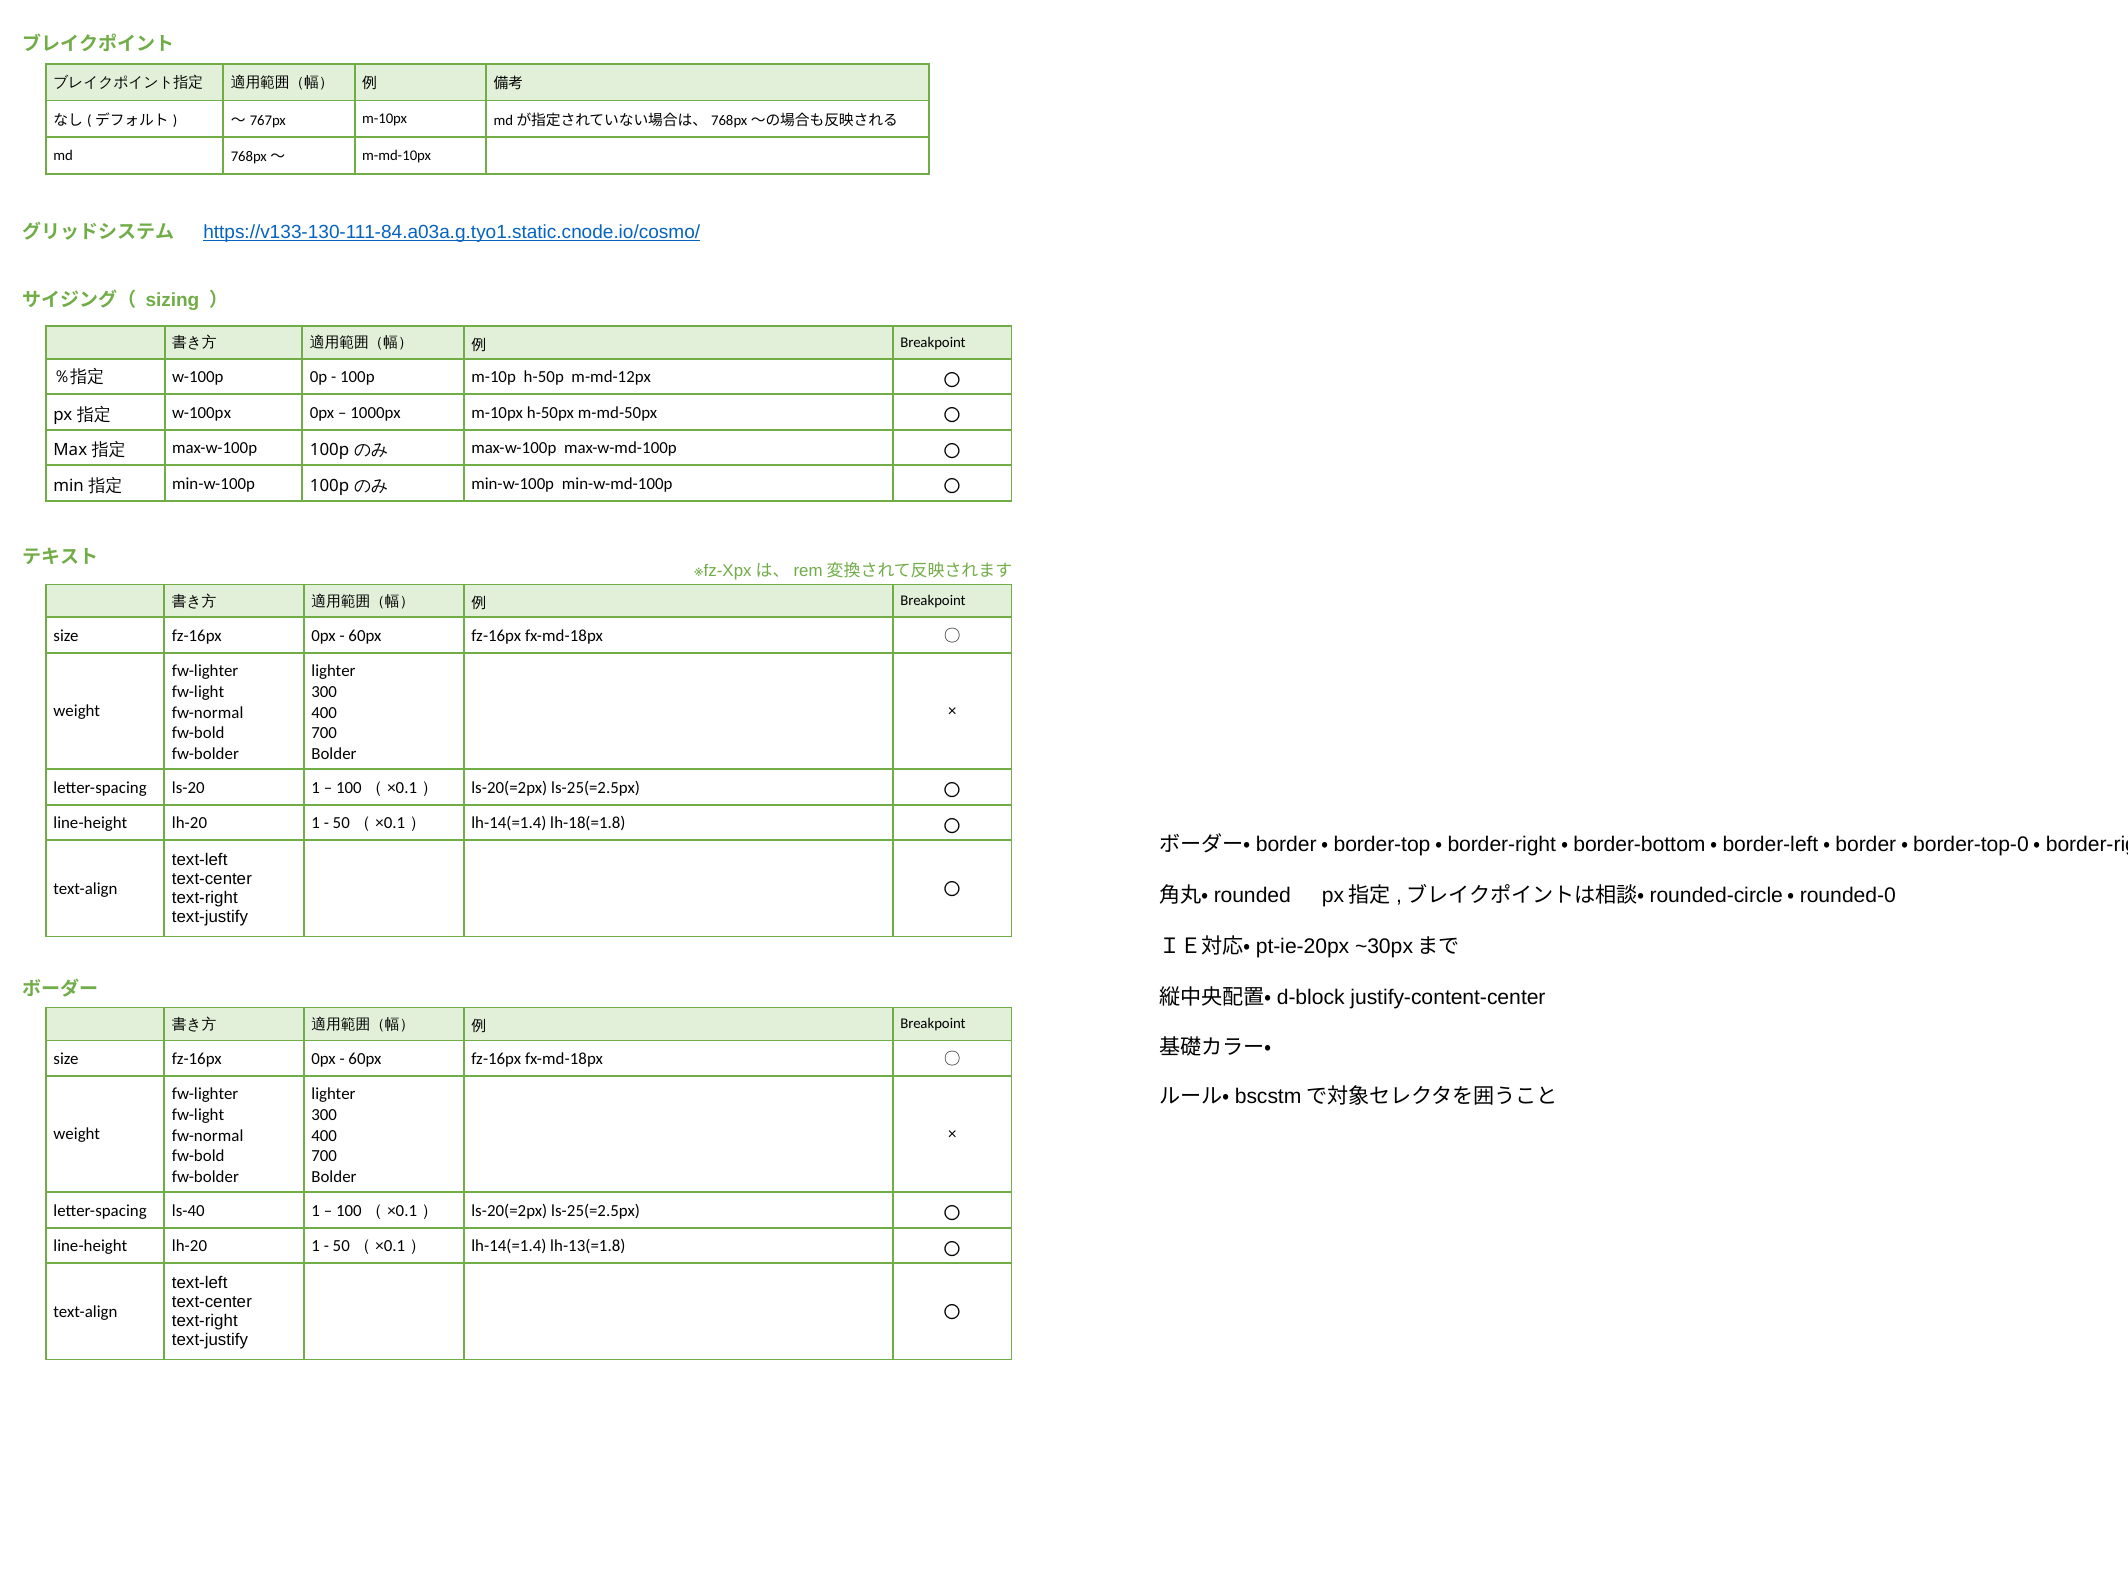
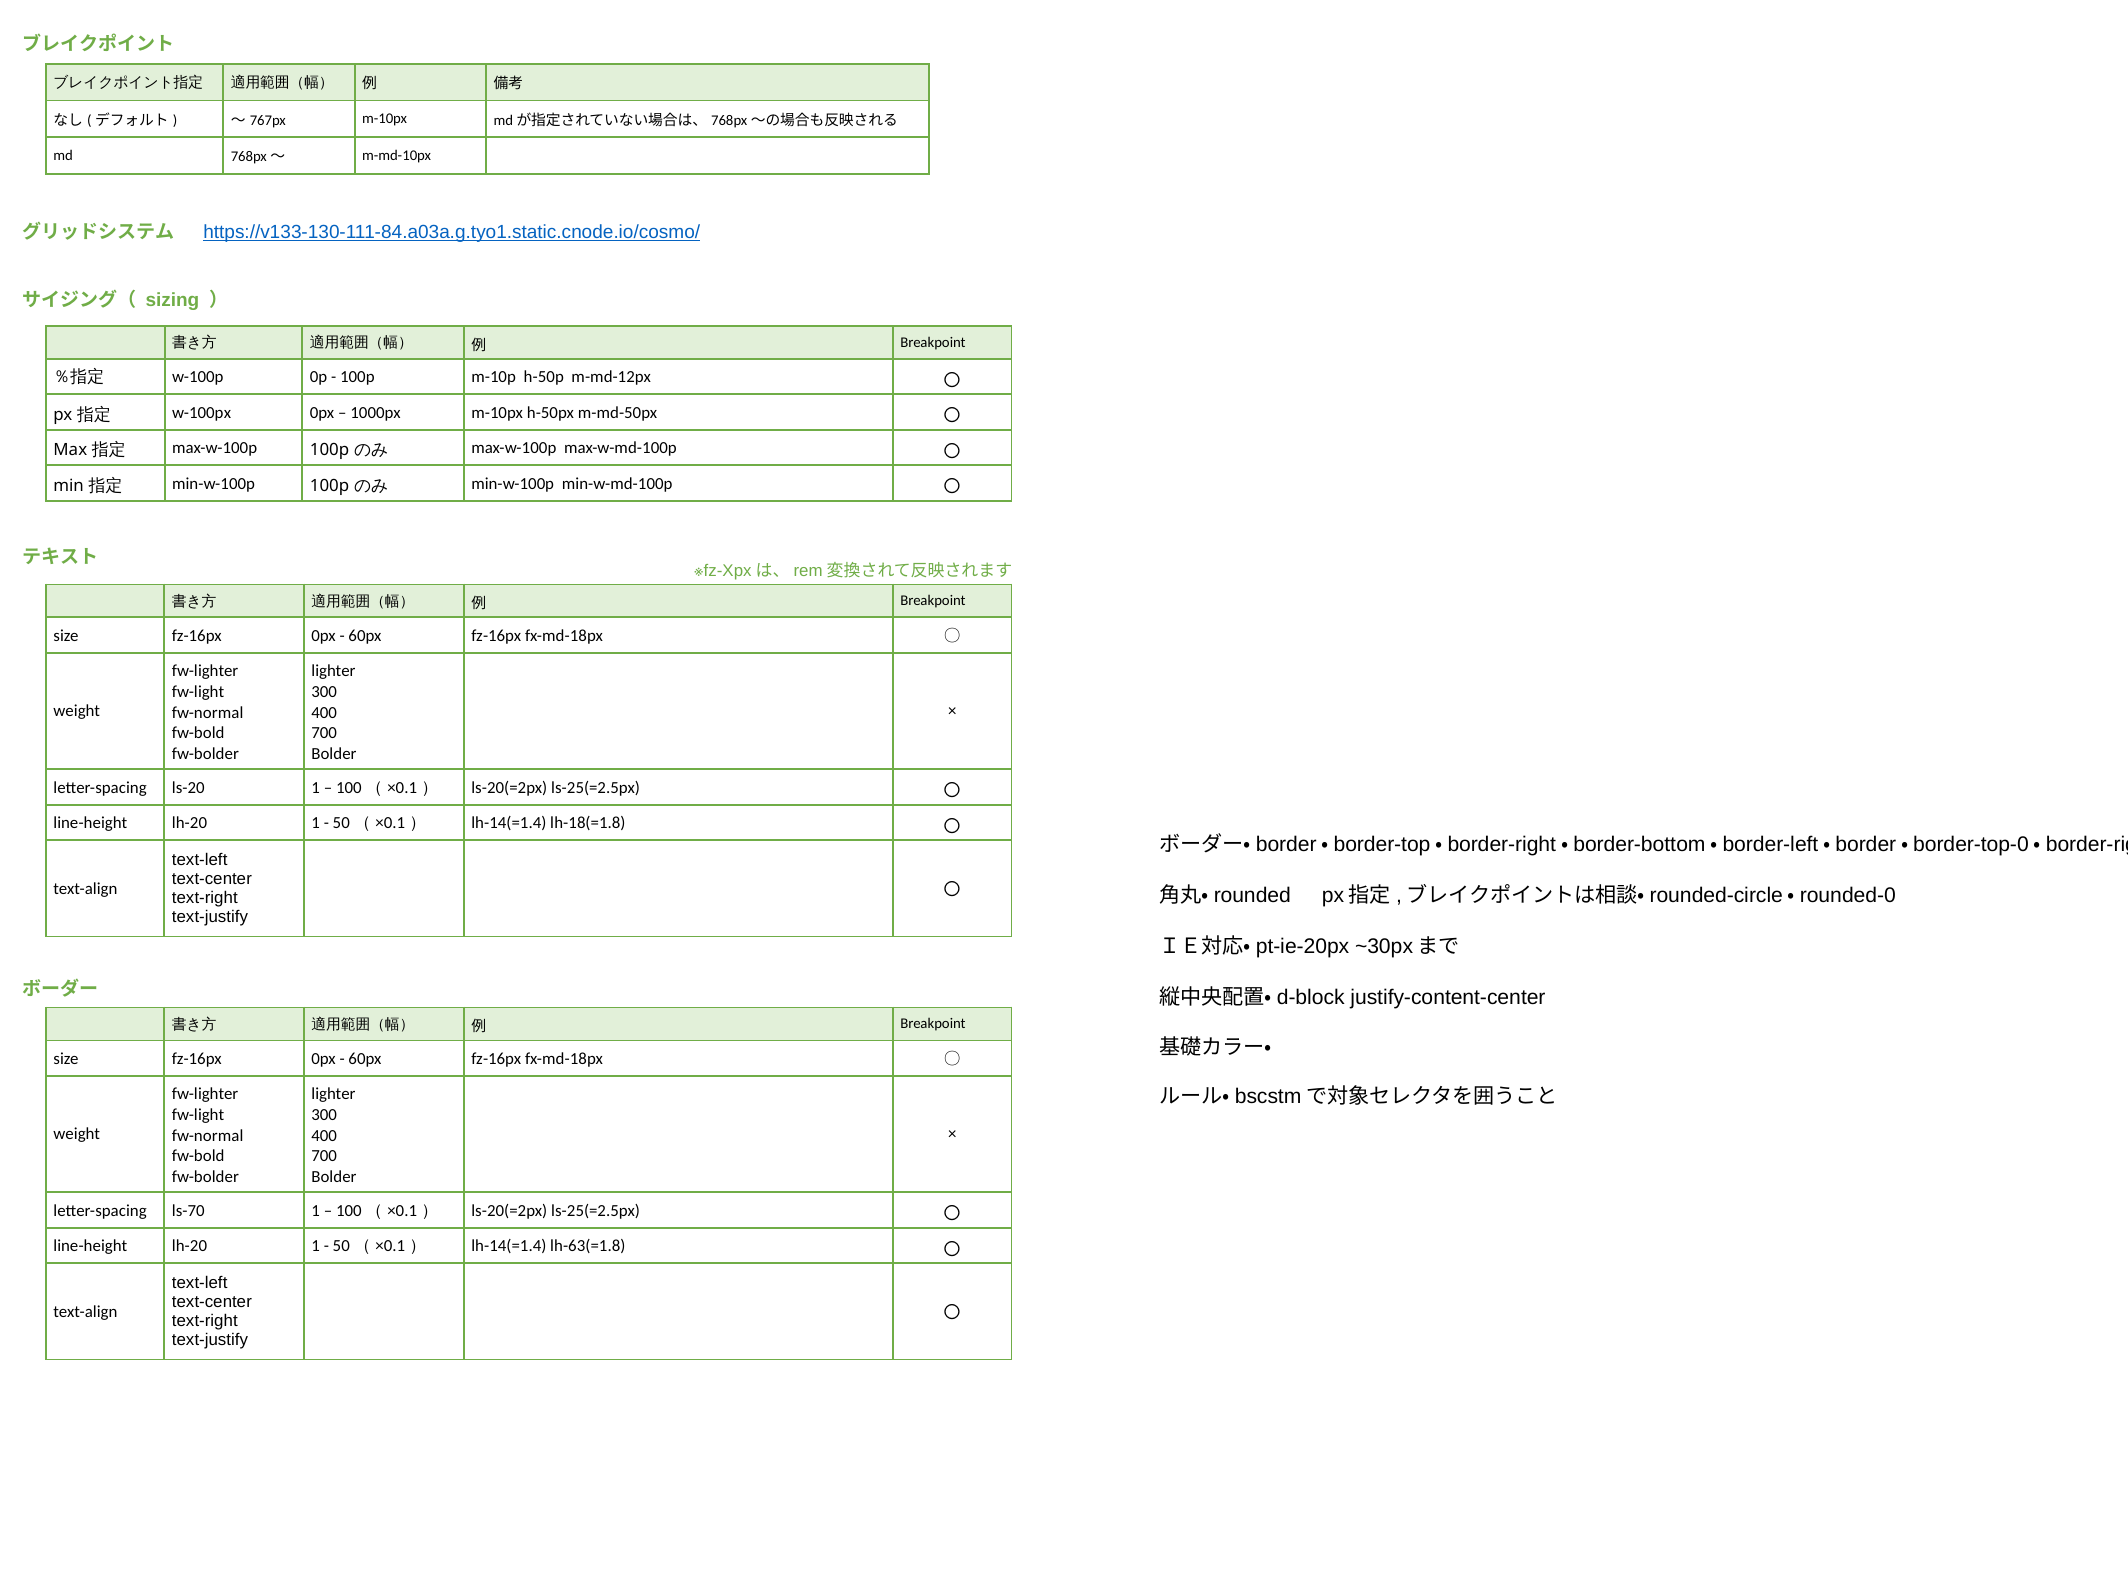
ls-40: ls-40 -> ls-70
lh-13(=1.8: lh-13(=1.8 -> lh-63(=1.8
